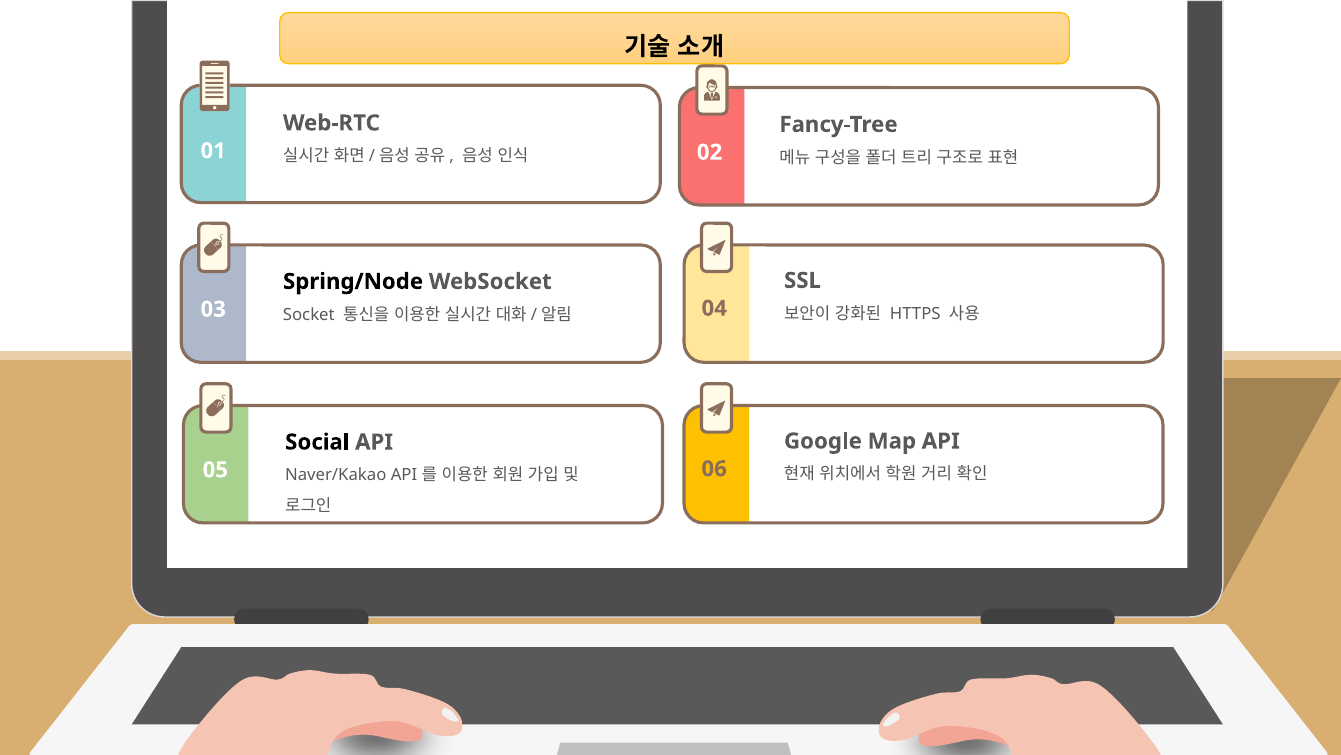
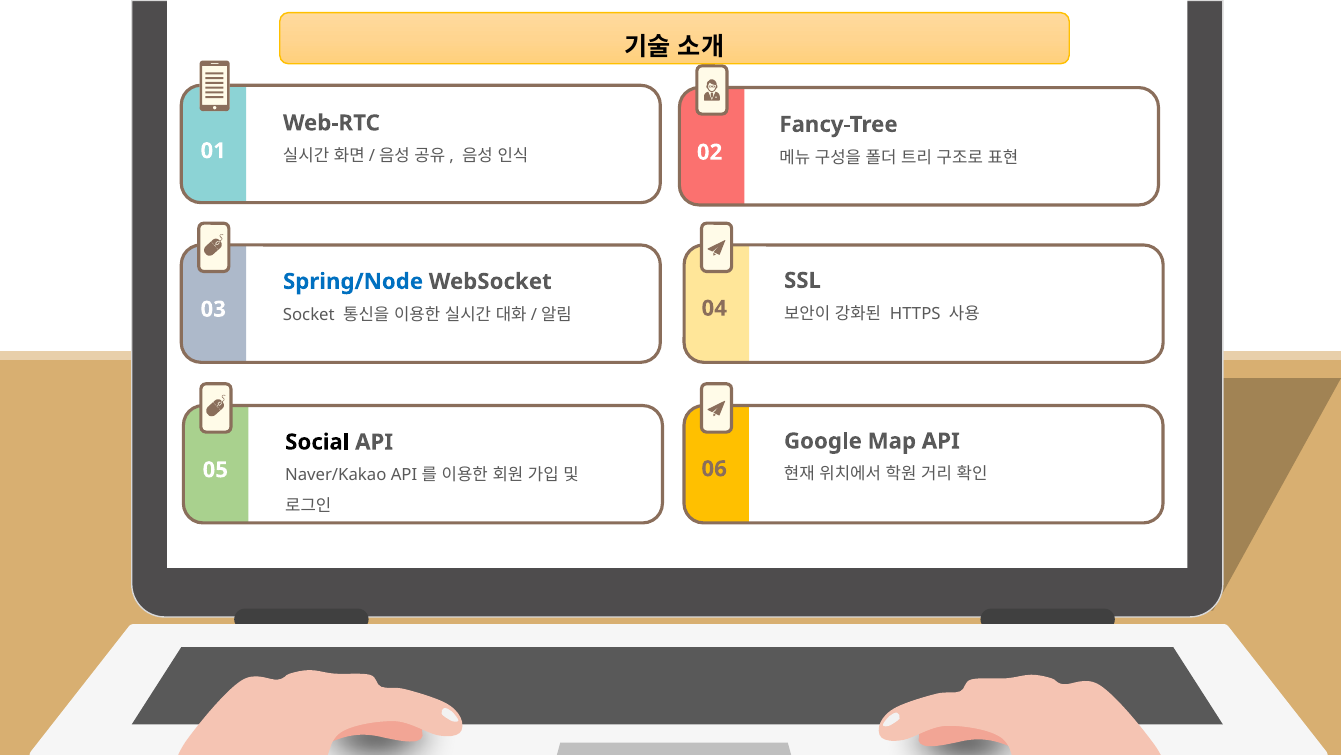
Spring/Node colour: black -> blue
